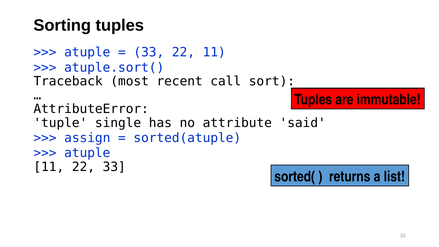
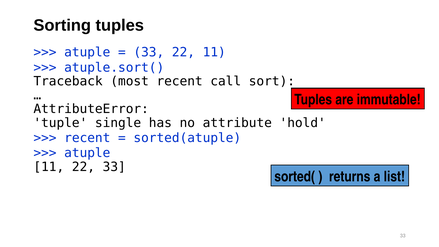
said: said -> hold
assign at (87, 138): assign -> recent
